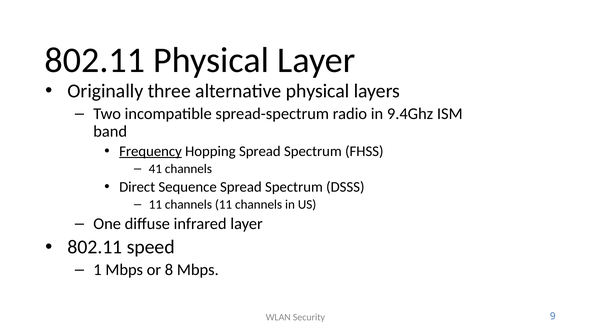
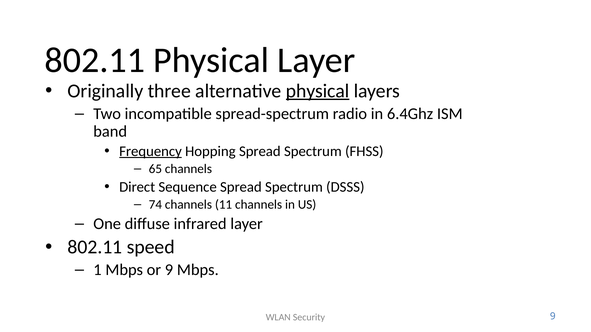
physical at (318, 91) underline: none -> present
9.4Ghz: 9.4Ghz -> 6.4Ghz
41: 41 -> 65
11 at (155, 205): 11 -> 74
or 8: 8 -> 9
